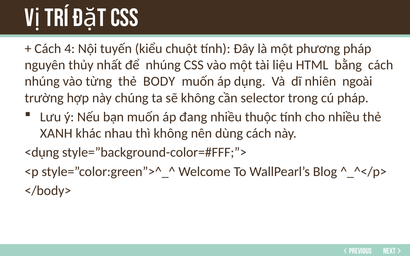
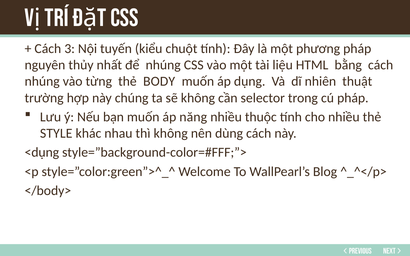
4: 4 -> 3
ngoài: ngoài -> thuật
đang: đang -> năng
XANH: XANH -> STYLE
